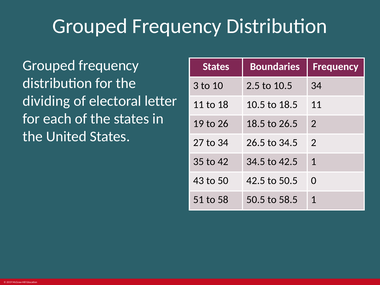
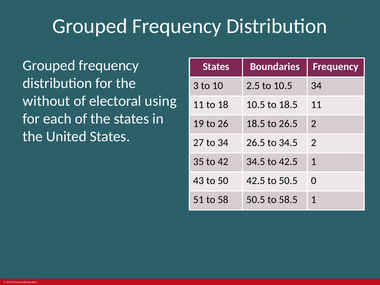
dividing: dividing -> without
letter: letter -> using
